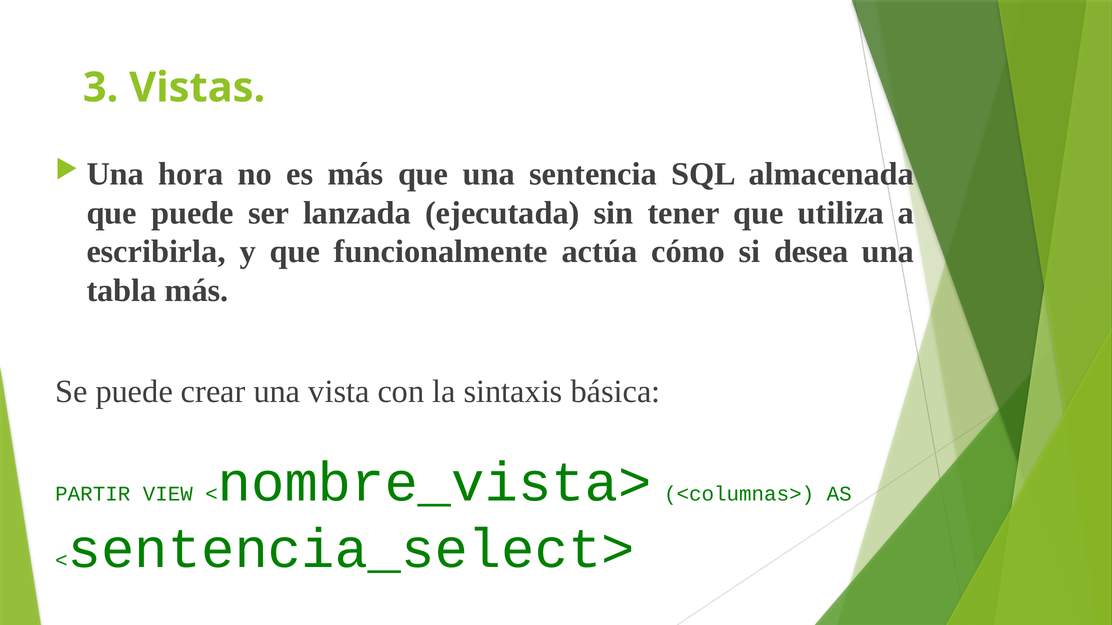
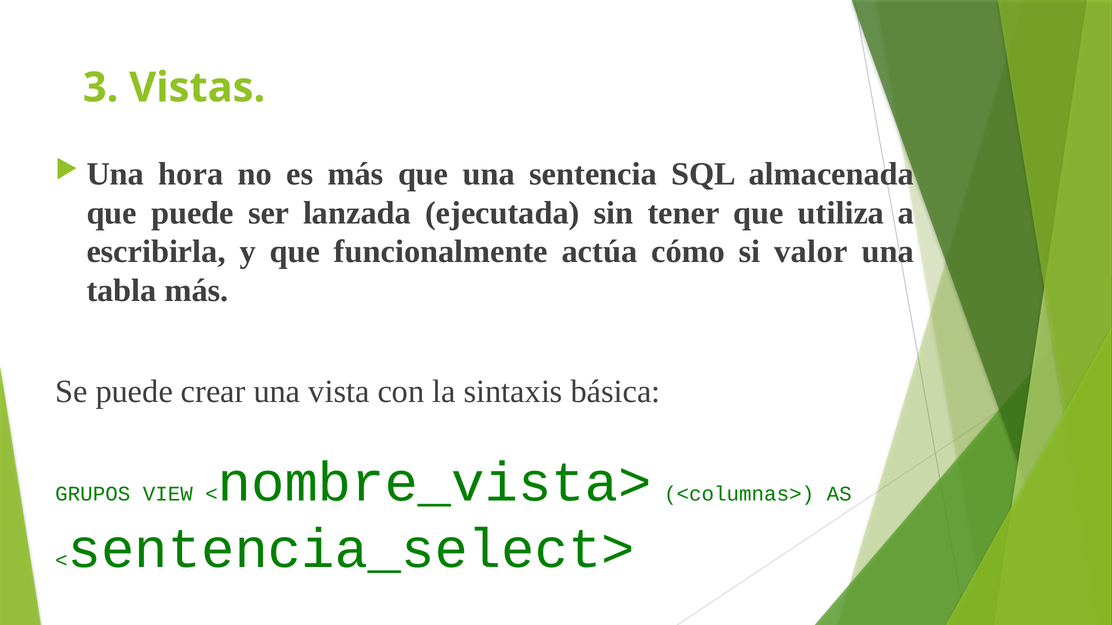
desea: desea -> valor
PARTIR: PARTIR -> GRUPOS
